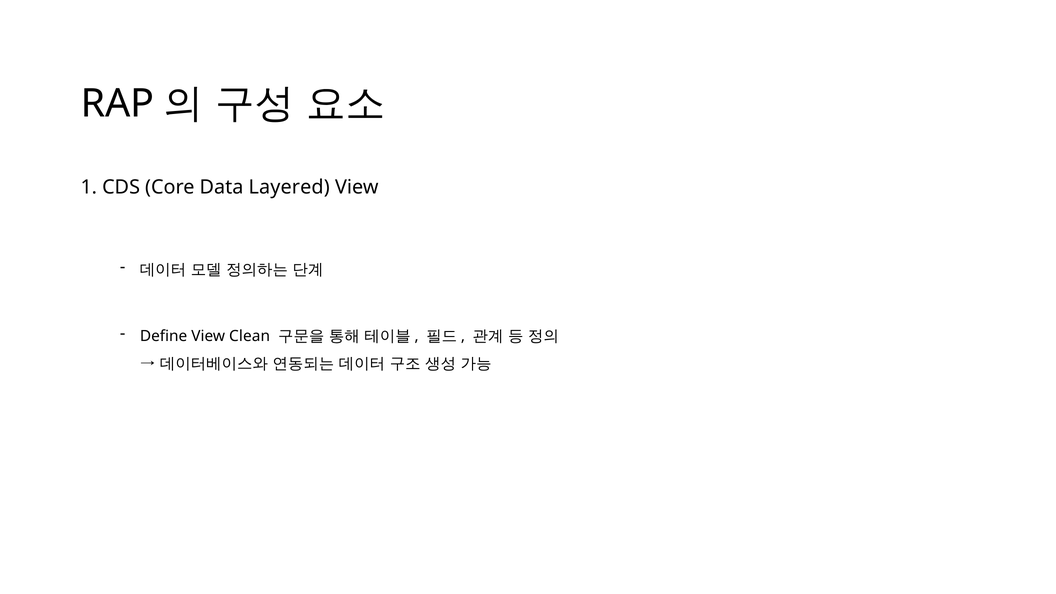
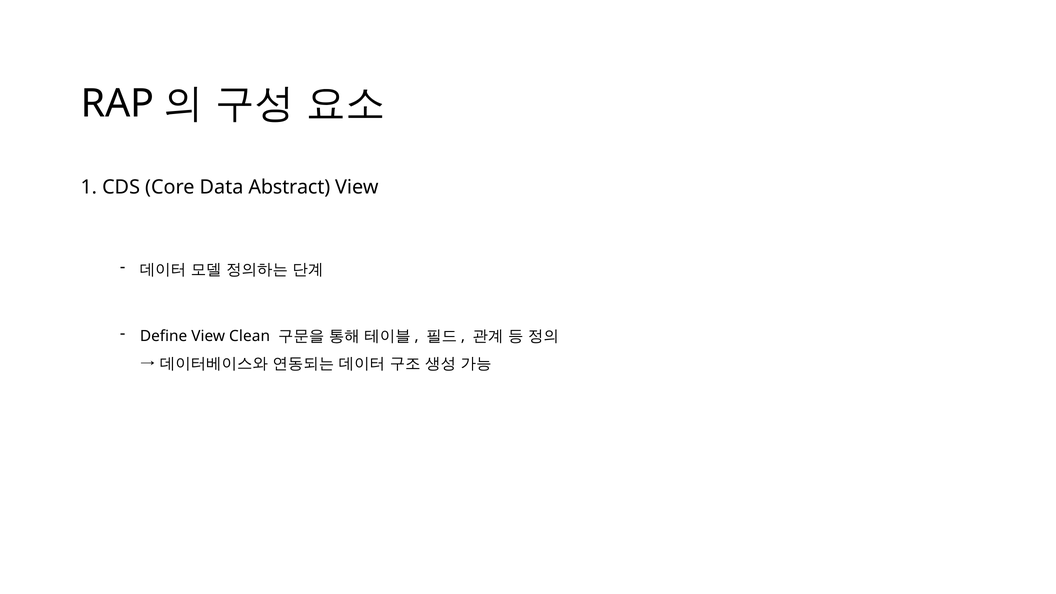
Layered: Layered -> Abstract
